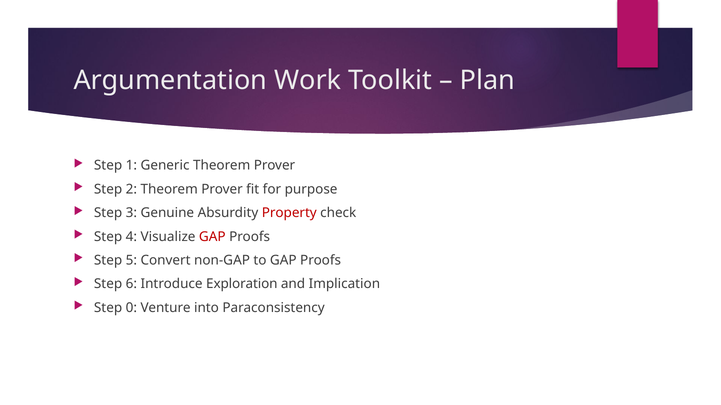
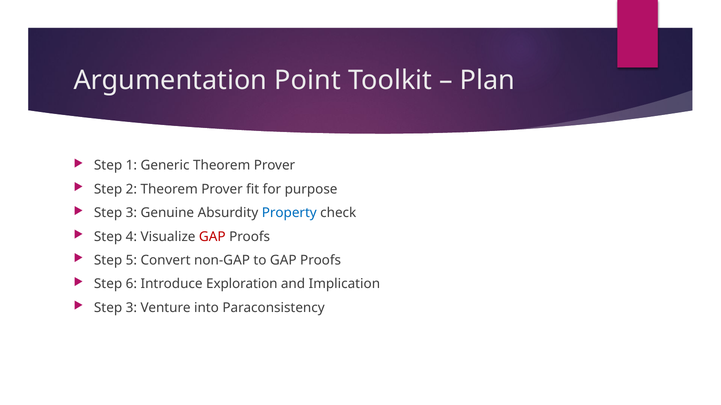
Work: Work -> Point
Property colour: red -> blue
0 at (131, 308): 0 -> 3
